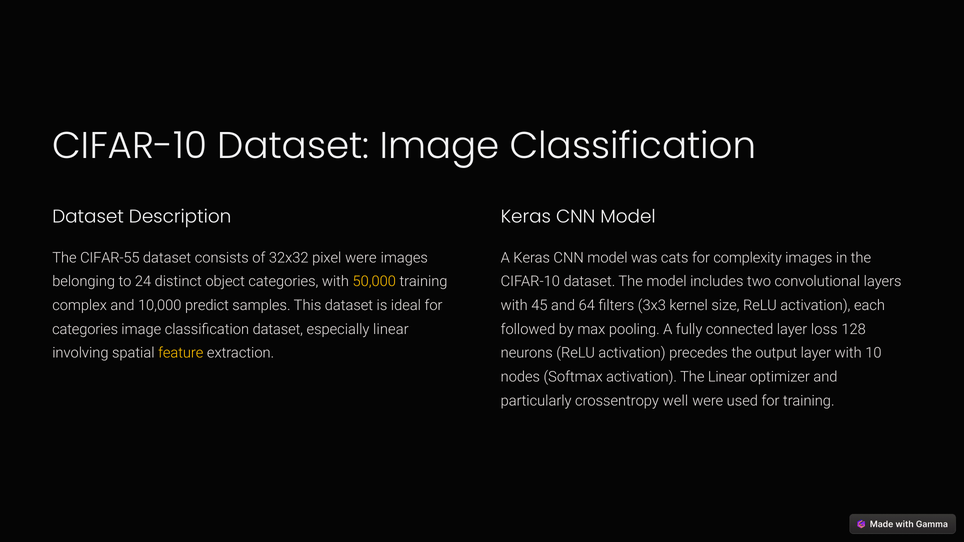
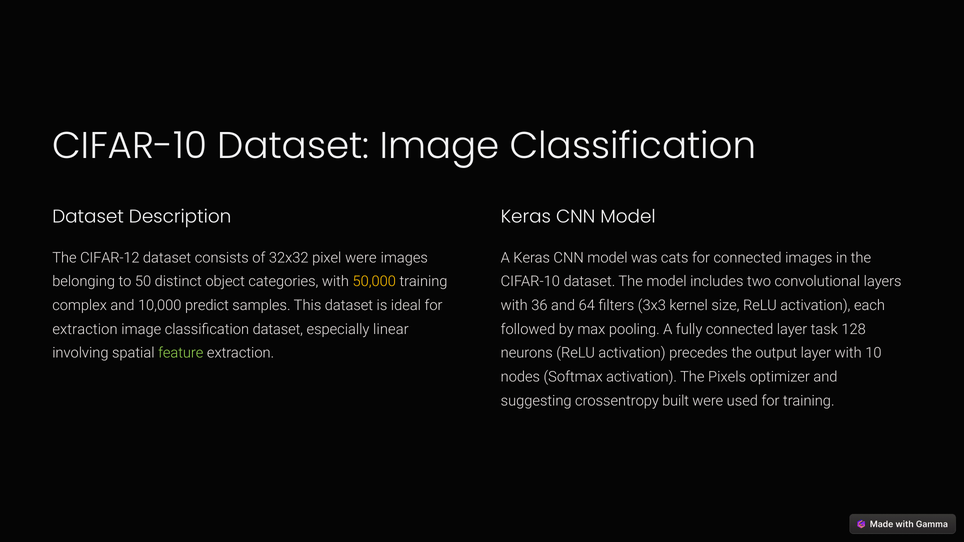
CIFAR-55: CIFAR-55 -> CIFAR-12
for complexity: complexity -> connected
24: 24 -> 50
45: 45 -> 36
categories at (85, 329): categories -> extraction
loss: loss -> task
feature colour: yellow -> light green
The Linear: Linear -> Pixels
particularly: particularly -> suggesting
well: well -> built
